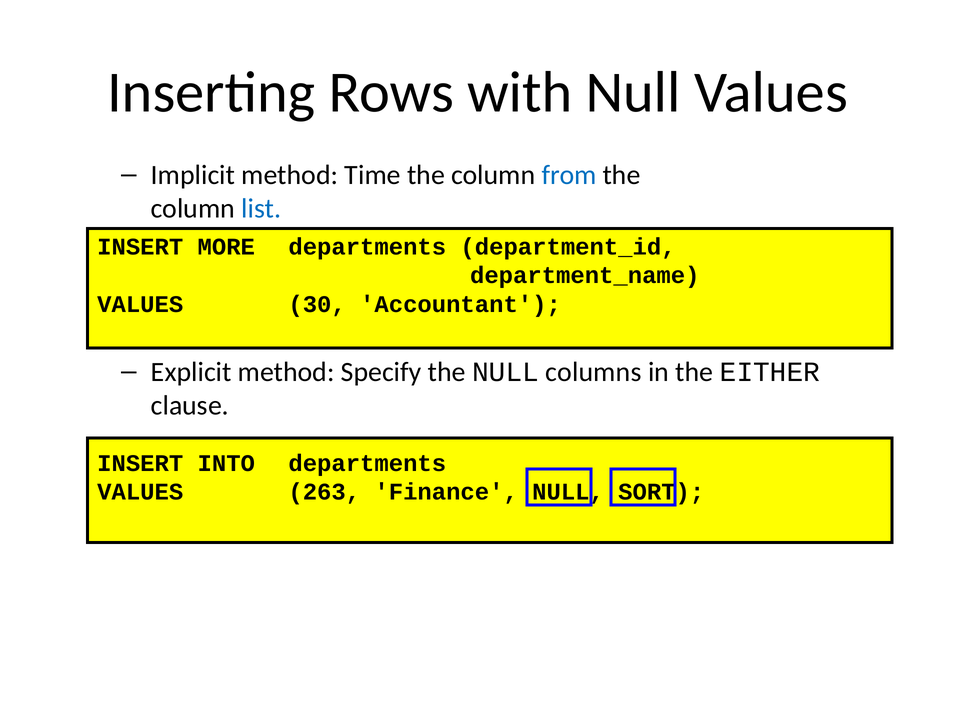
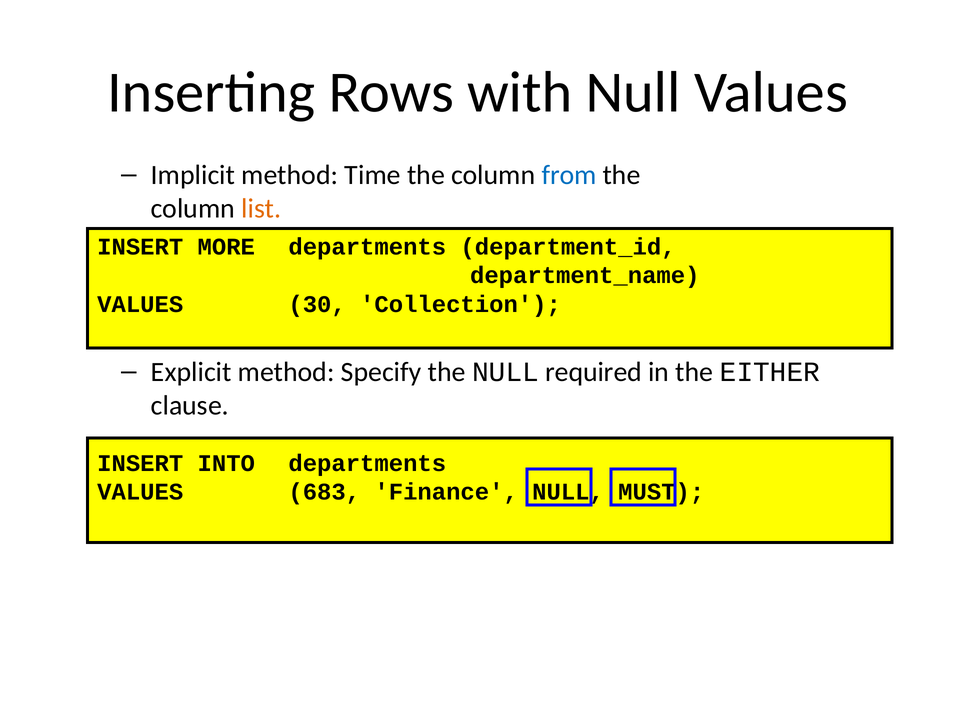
list colour: blue -> orange
Accountant: Accountant -> Collection
columns: columns -> required
263: 263 -> 683
SORT: SORT -> MUST
